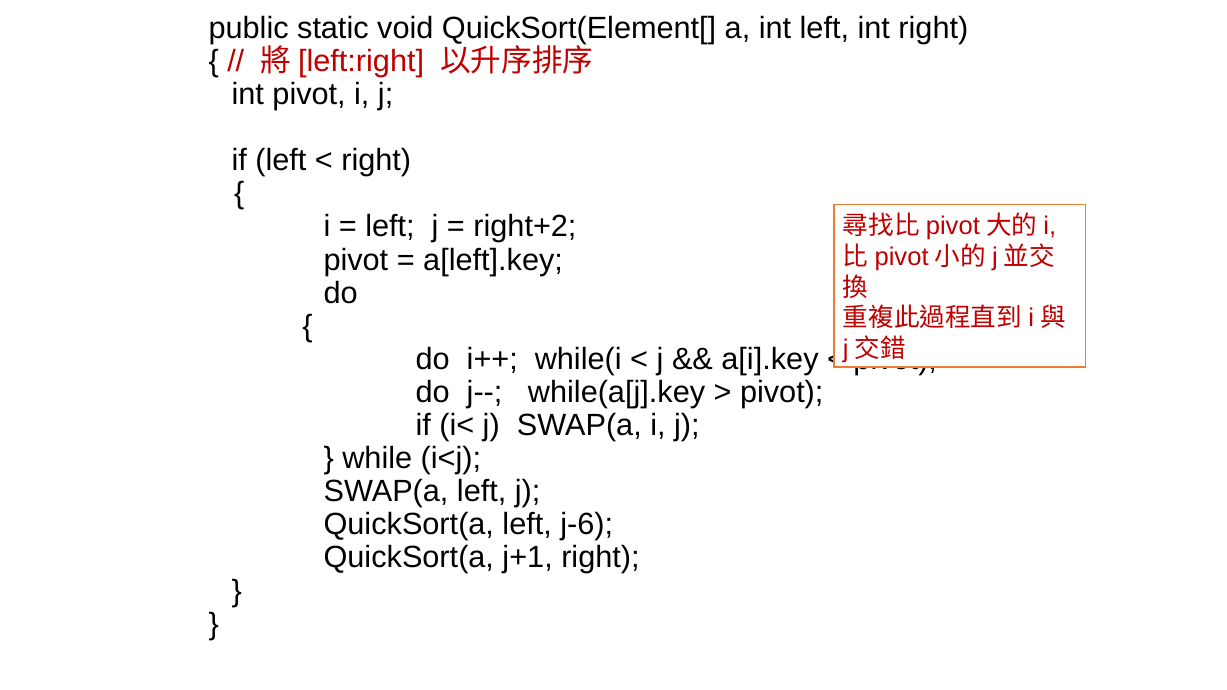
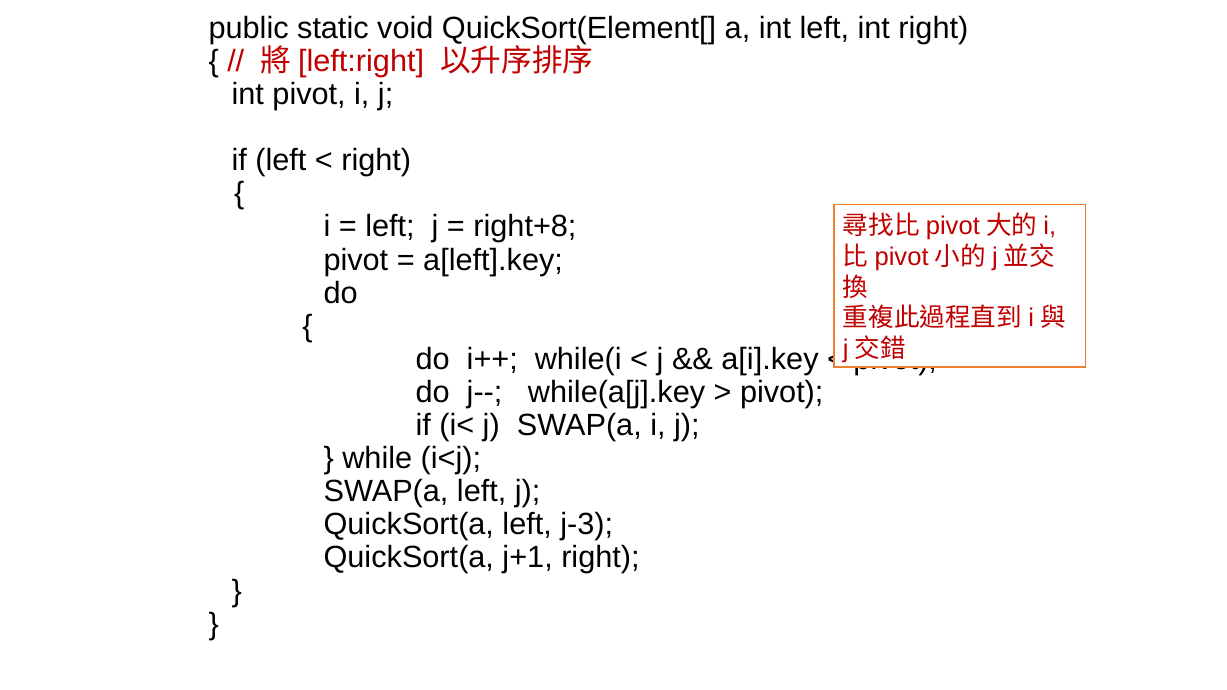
right+2: right+2 -> right+8
j-6: j-6 -> j-3
